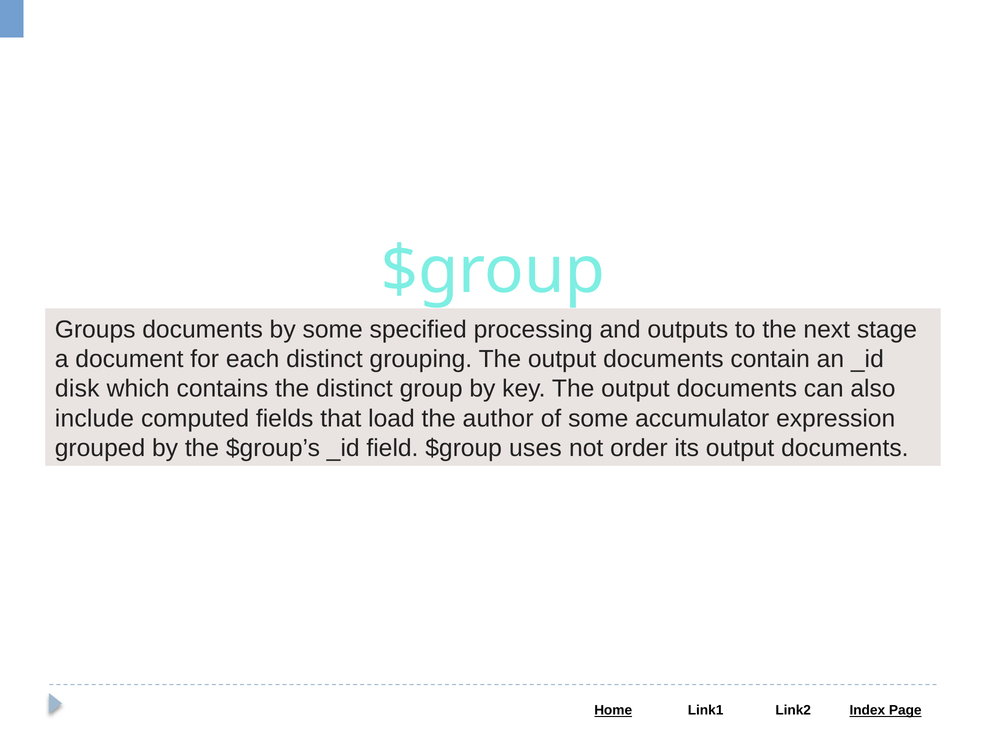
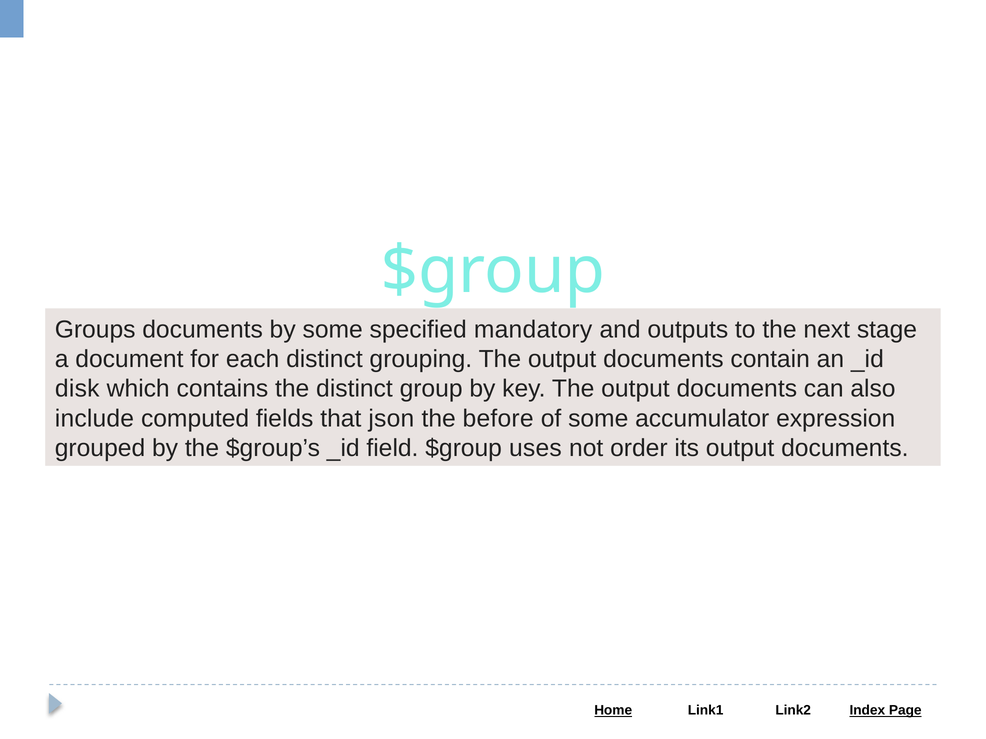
processing: processing -> mandatory
load: load -> json
author: author -> before
